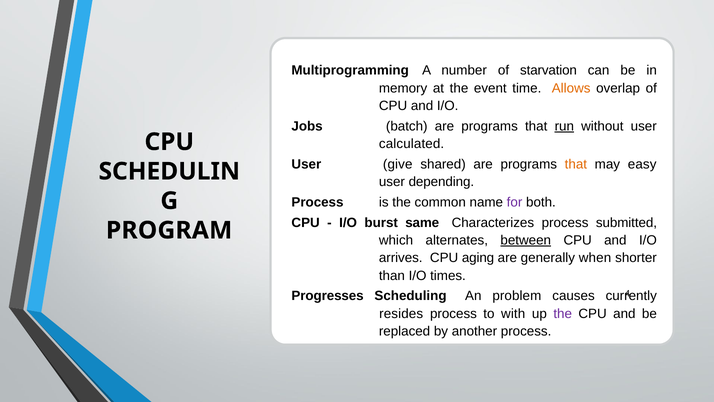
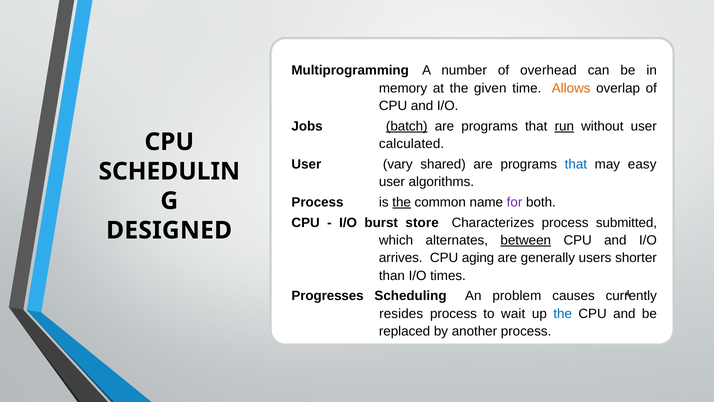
starvation: starvation -> overhead
event: event -> given
batch underline: none -> present
give: give -> vary
that at (576, 164) colour: orange -> blue
depending: depending -> algorithms
the at (402, 202) underline: none -> present
same: same -> store
PROGRAM: PROGRAM -> DESIGNED
when: when -> users
with: with -> wait
the at (563, 313) colour: purple -> blue
